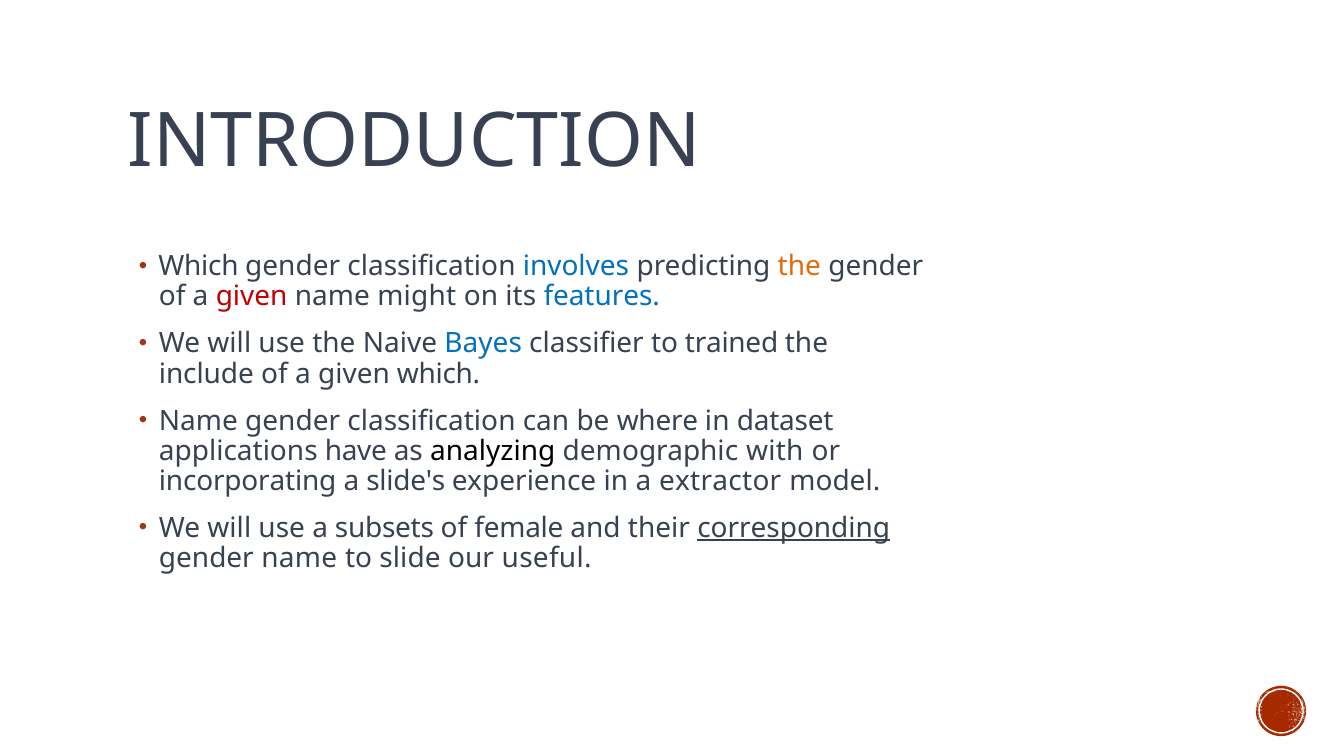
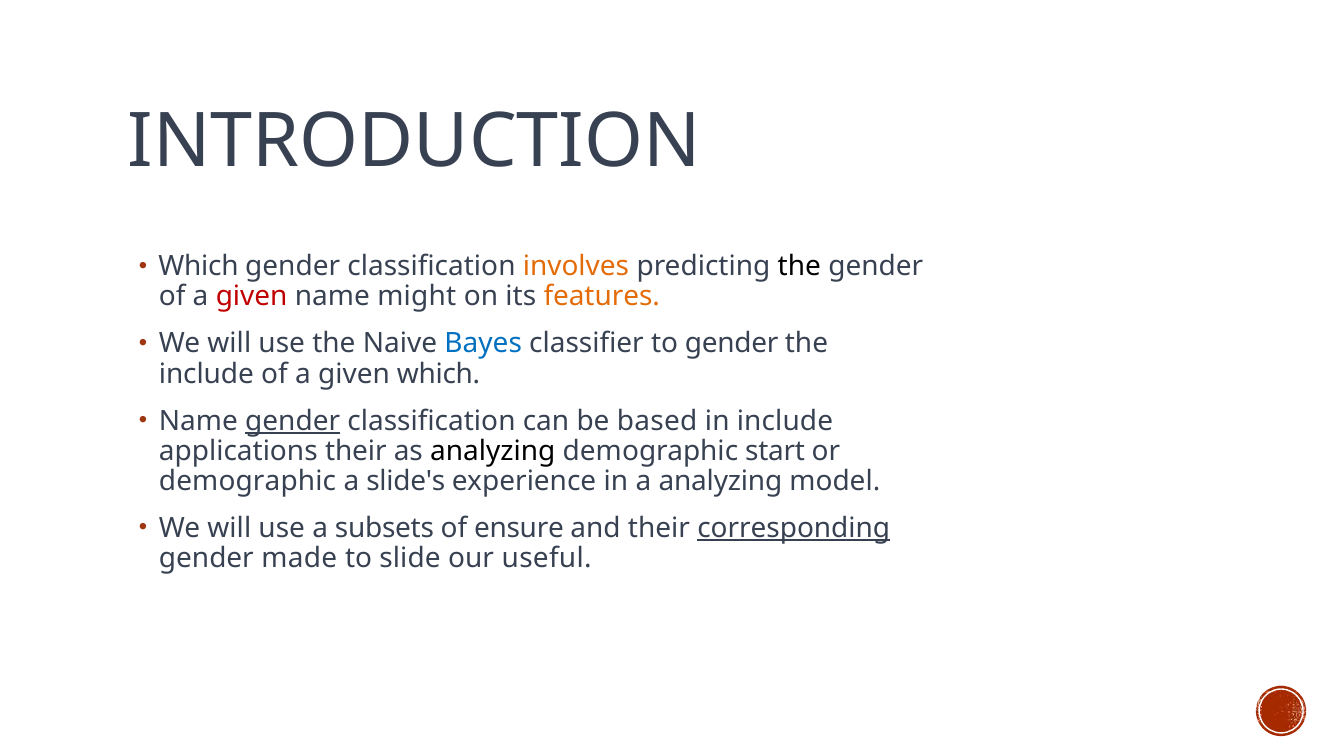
involves colour: blue -> orange
the at (799, 267) colour: orange -> black
features colour: blue -> orange
to trained: trained -> gender
gender at (293, 421) underline: none -> present
where: where -> based
in dataset: dataset -> include
applications have: have -> their
with: with -> start
incorporating at (248, 482): incorporating -> demographic
a extractor: extractor -> analyzing
female: female -> ensure
gender name: name -> made
